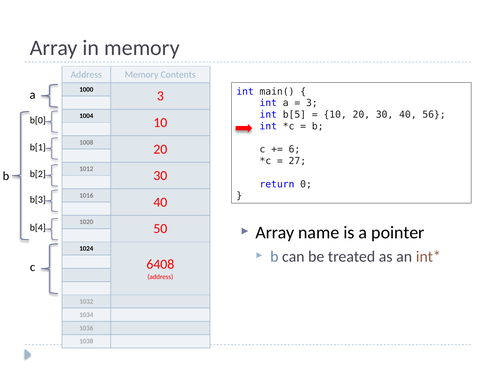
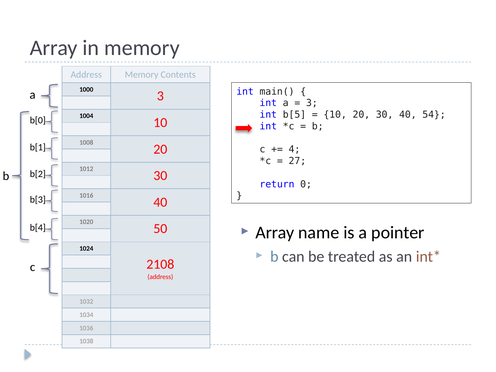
56: 56 -> 54
6: 6 -> 4
6408: 6408 -> 2108
